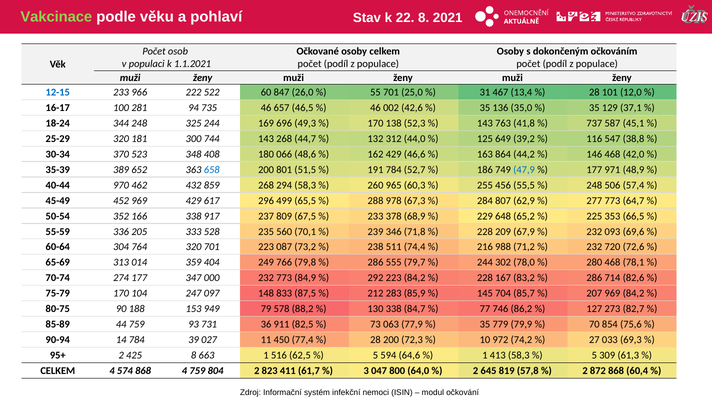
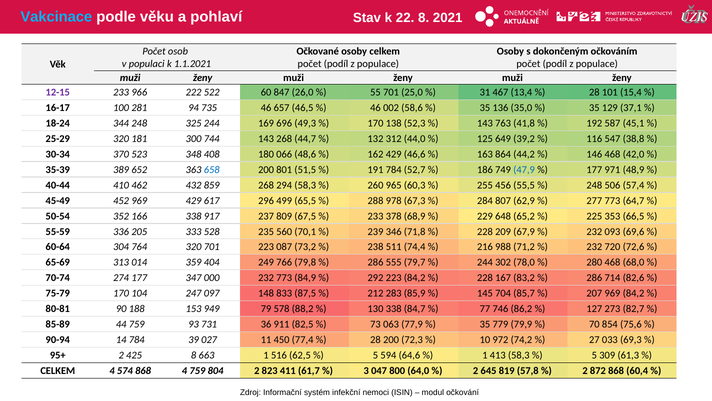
Vakcinace colour: light green -> light blue
12-15 colour: blue -> purple
12,0: 12,0 -> 15,4
42,6: 42,6 -> 58,6
737: 737 -> 192
970: 970 -> 410
78,1: 78,1 -> 68,0
80-75: 80-75 -> 80-81
